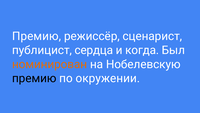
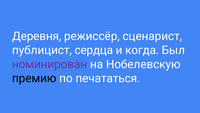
Премию at (37, 36): Премию -> Деревня
номинирован colour: orange -> purple
окружении: окружении -> печататься
